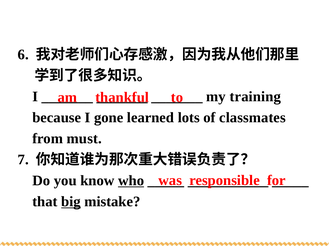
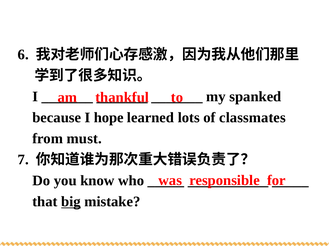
training: training -> spanked
gone: gone -> hope
who underline: present -> none
